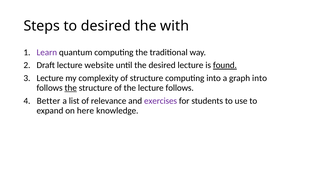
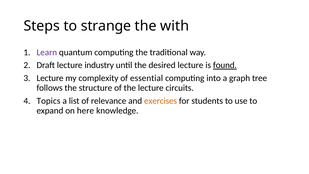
to desired: desired -> strange
website: website -> industry
of structure: structure -> essential
graph into: into -> tree
the at (71, 88) underline: present -> none
lecture follows: follows -> circuits
Better: Better -> Topics
exercises colour: purple -> orange
